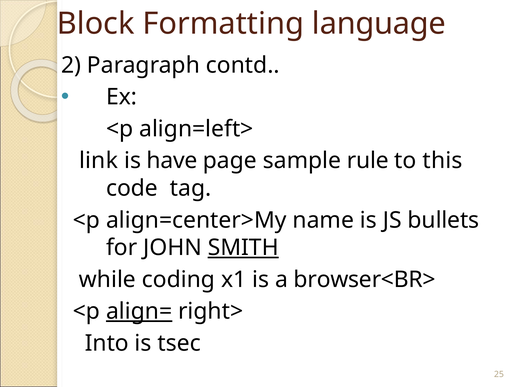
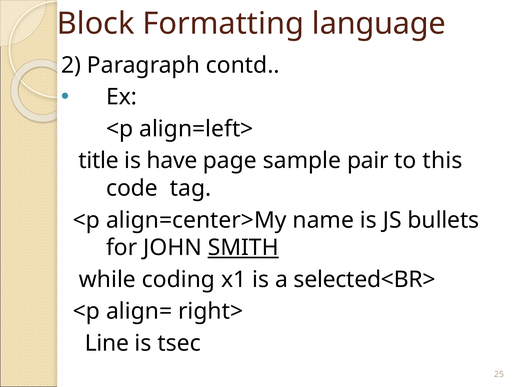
link: link -> title
rule: rule -> pair
browser<BR>: browser<BR> -> selected<BR>
align= underline: present -> none
Into: Into -> Line
